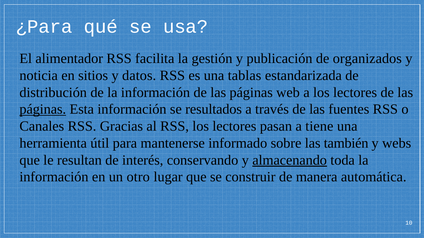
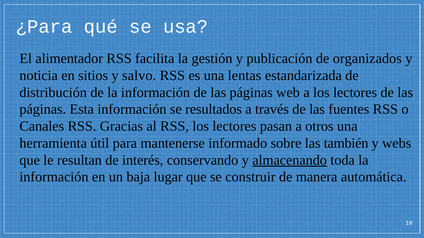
datos: datos -> salvo
tablas: tablas -> lentas
páginas at (43, 110) underline: present -> none
tiene: tiene -> otros
otro: otro -> baja
